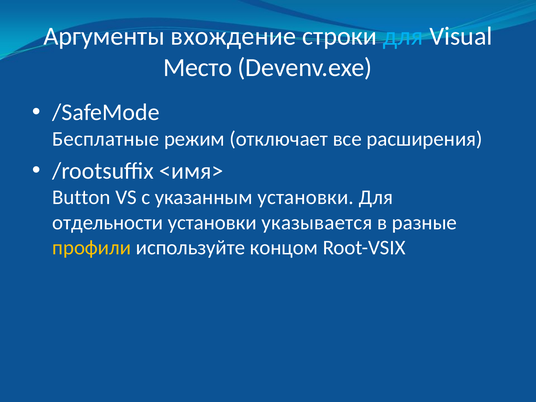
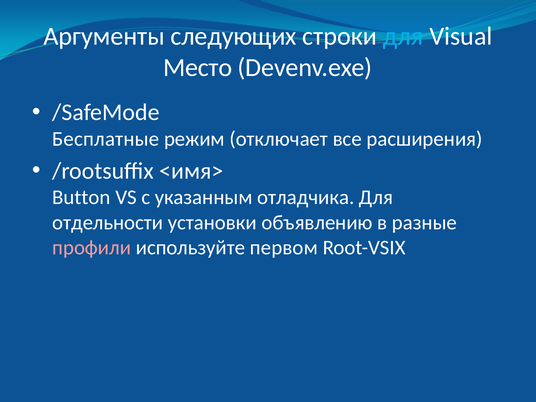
вхождение: вхождение -> следующих
указанным установки: установки -> отладчика
указывается: указывается -> объявлению
профили colour: yellow -> pink
концом: концом -> первом
